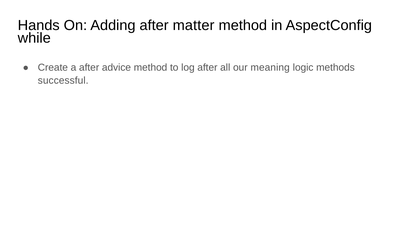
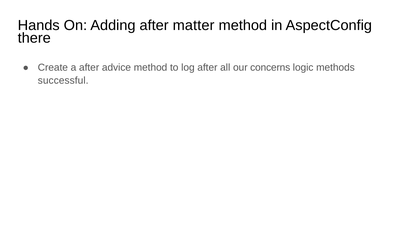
while: while -> there
meaning: meaning -> concerns
